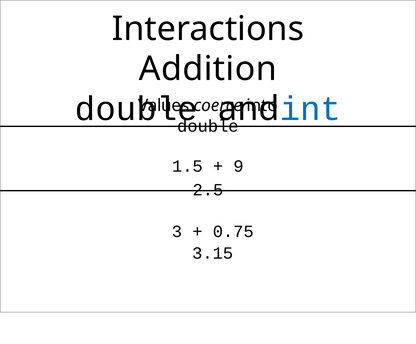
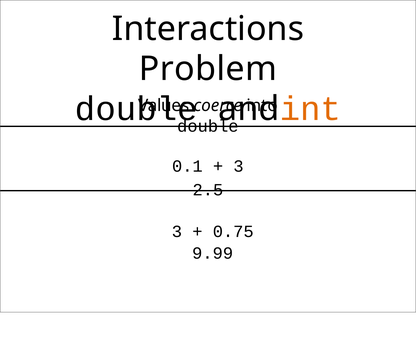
Addition: Addition -> Problem
int colour: blue -> orange
1.5: 1.5 -> 0.1
9 at (239, 166): 9 -> 3
3.15: 3.15 -> 9.99
